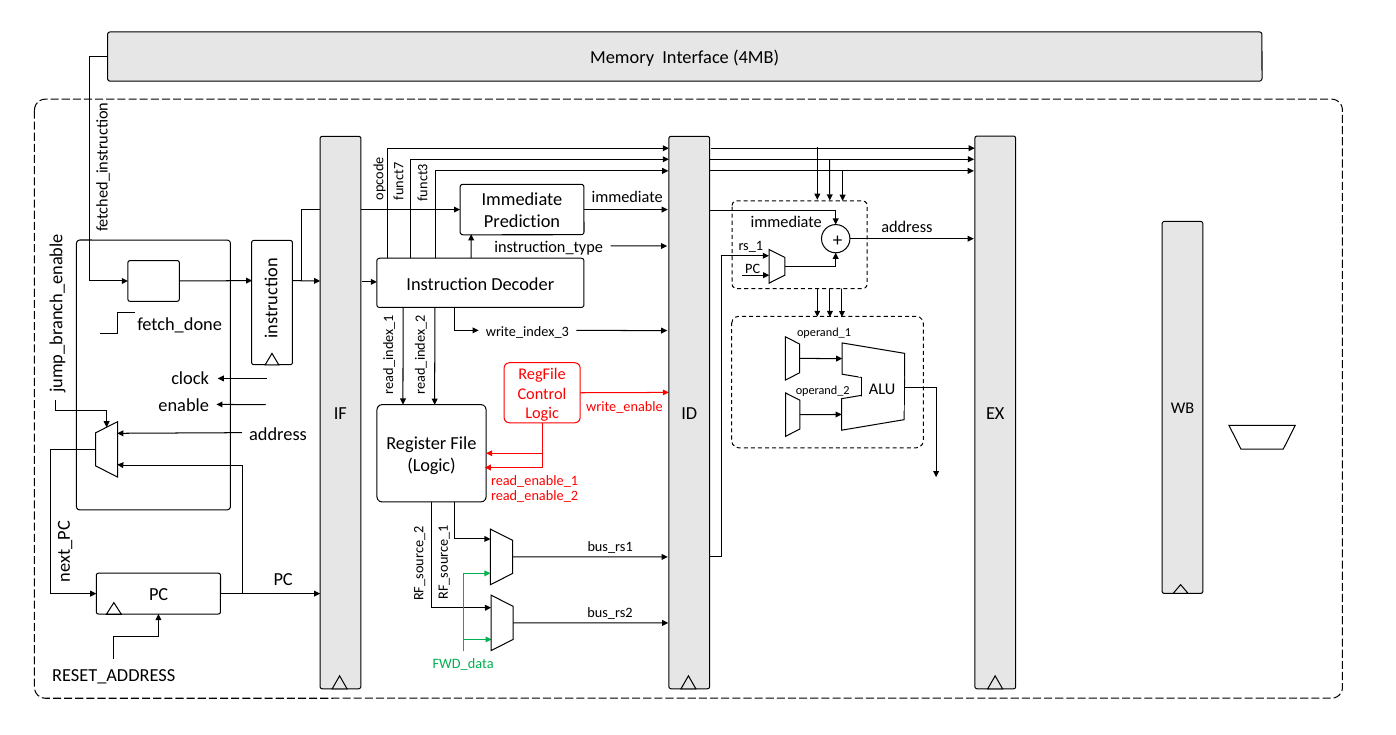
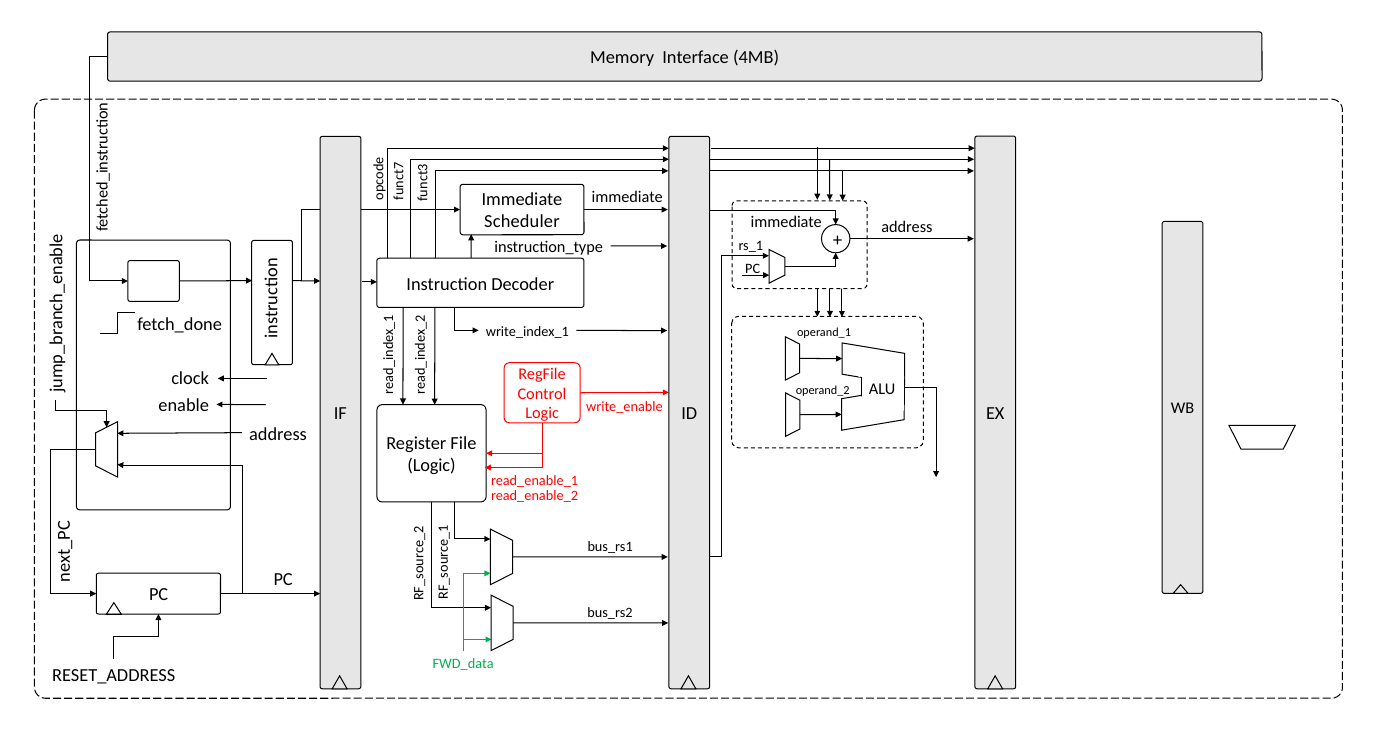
Prediction: Prediction -> Scheduler
write_index_3: write_index_3 -> write_index_1
